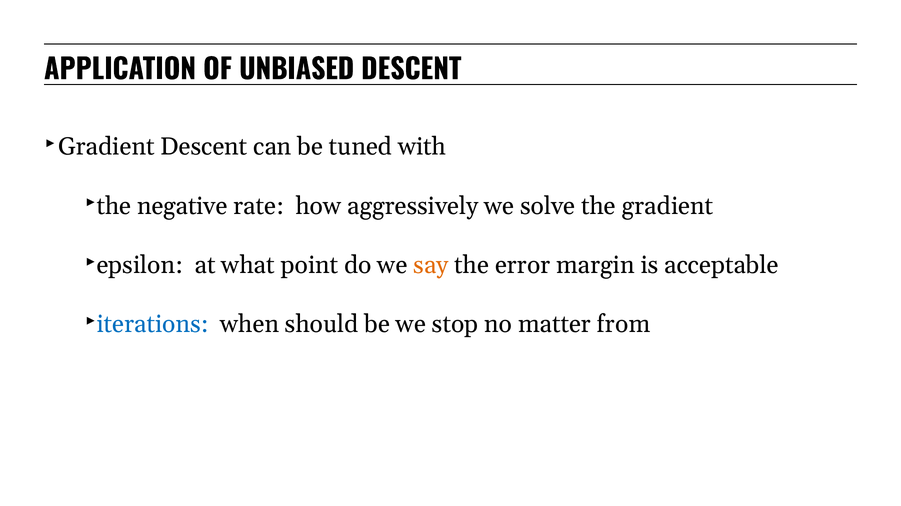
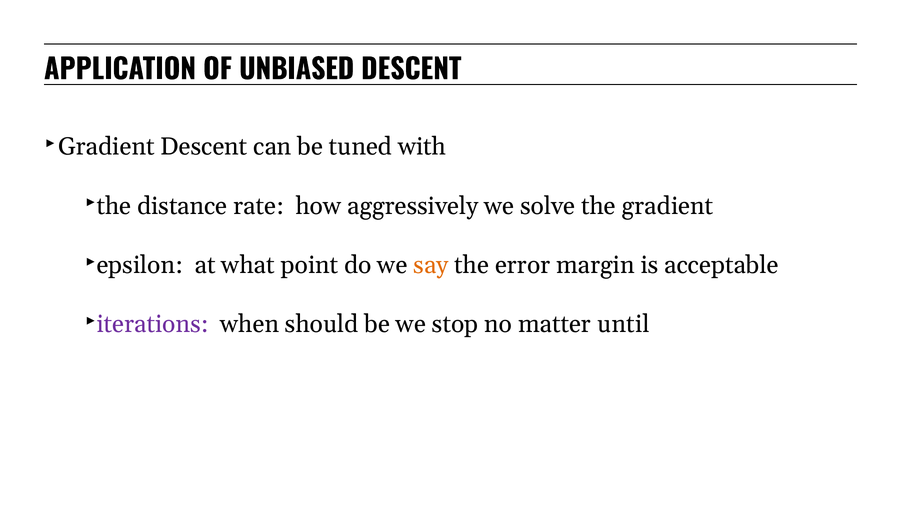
negative: negative -> distance
iterations colour: blue -> purple
from: from -> until
